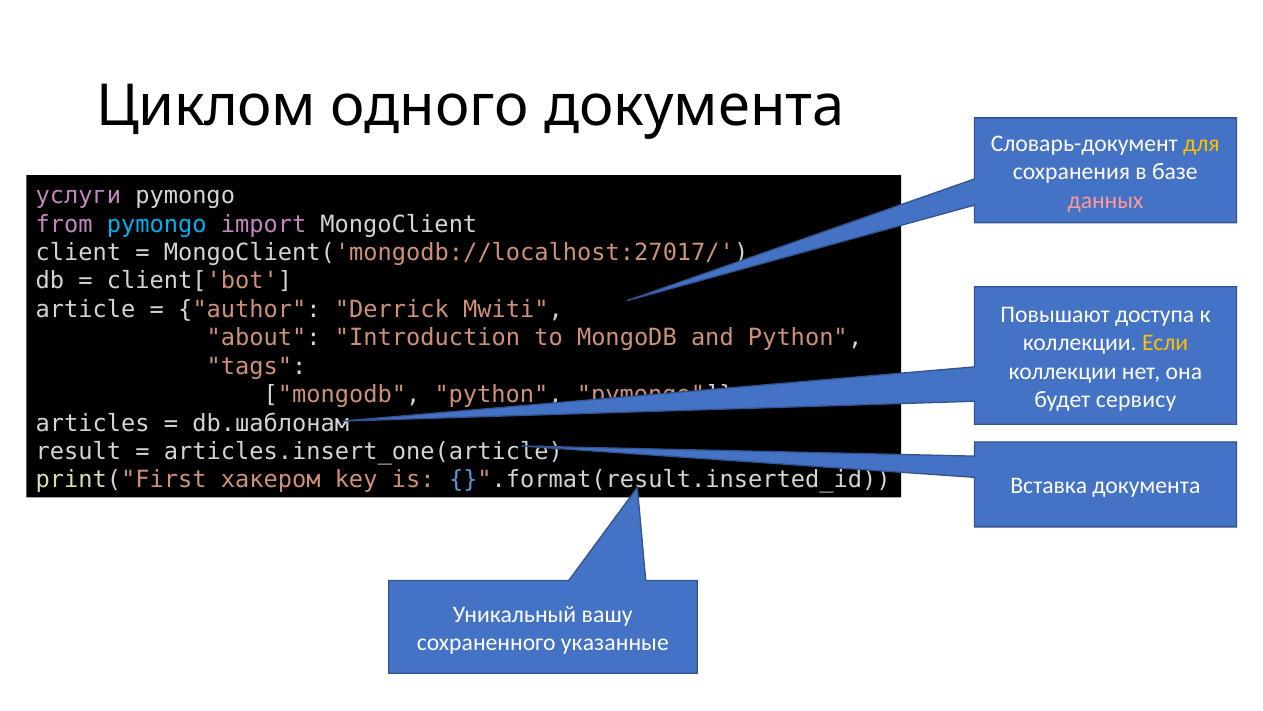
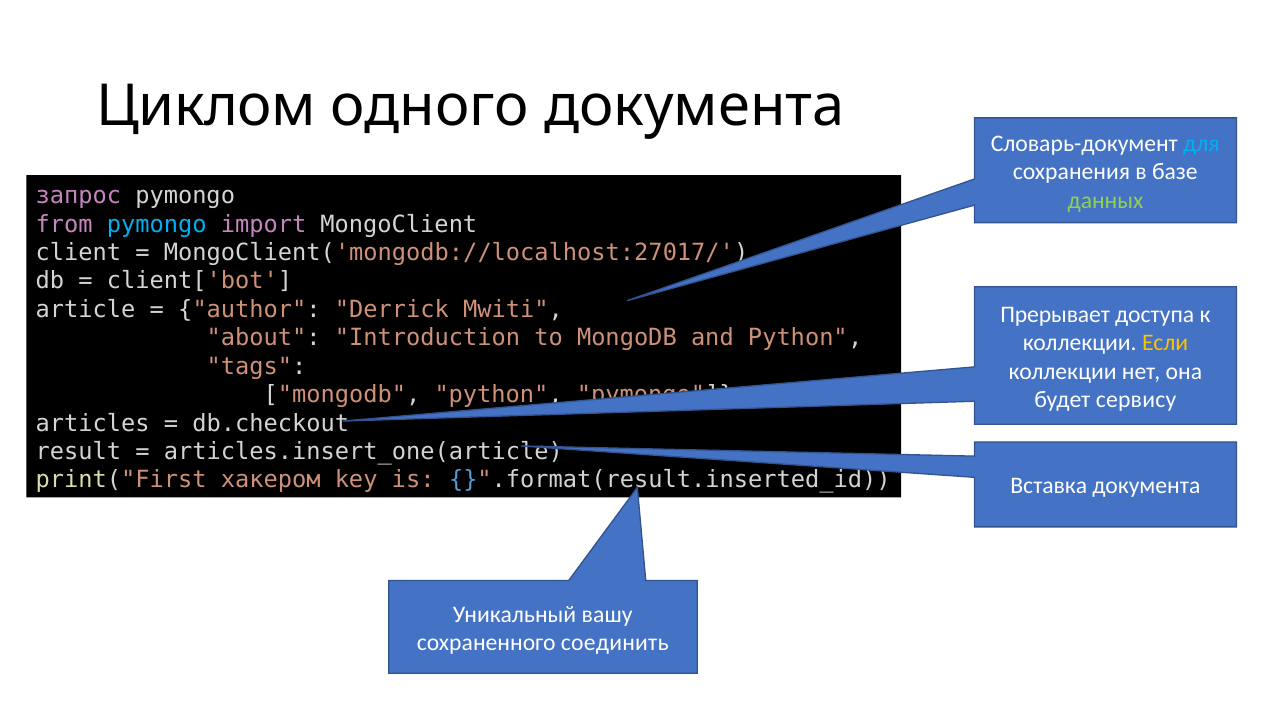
для colour: yellow -> light blue
услуги: услуги -> запрос
данных colour: pink -> light green
Повышают: Повышают -> Прерывает
db.шаблонам: db.шаблонам -> db.checkout
указанные: указанные -> соединить
